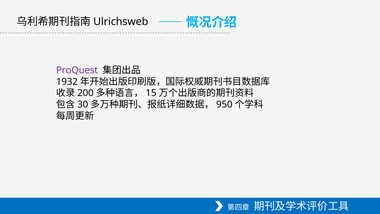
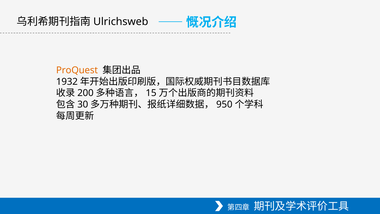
ProQuest colour: purple -> orange
